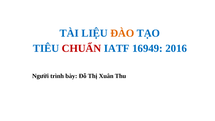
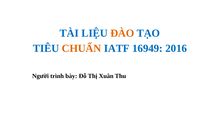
CHUẨN colour: red -> orange
